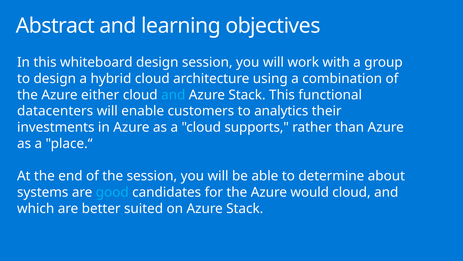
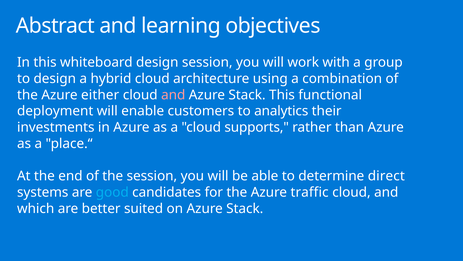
and at (173, 95) colour: light blue -> pink
datacenters: datacenters -> deployment
about: about -> direct
would: would -> traffic
